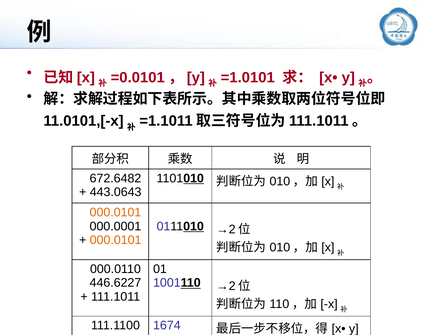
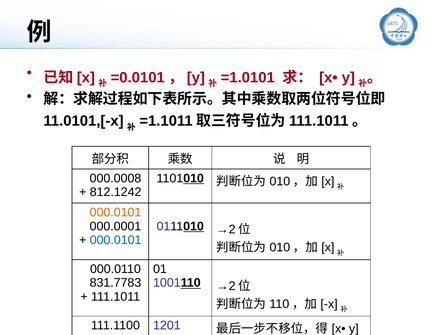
672.6482: 672.6482 -> 000.0008
443.0643: 443.0643 -> 812.1242
000.0101 at (116, 240) colour: orange -> blue
446.6227: 446.6227 -> 831.7783
1674: 1674 -> 1201
